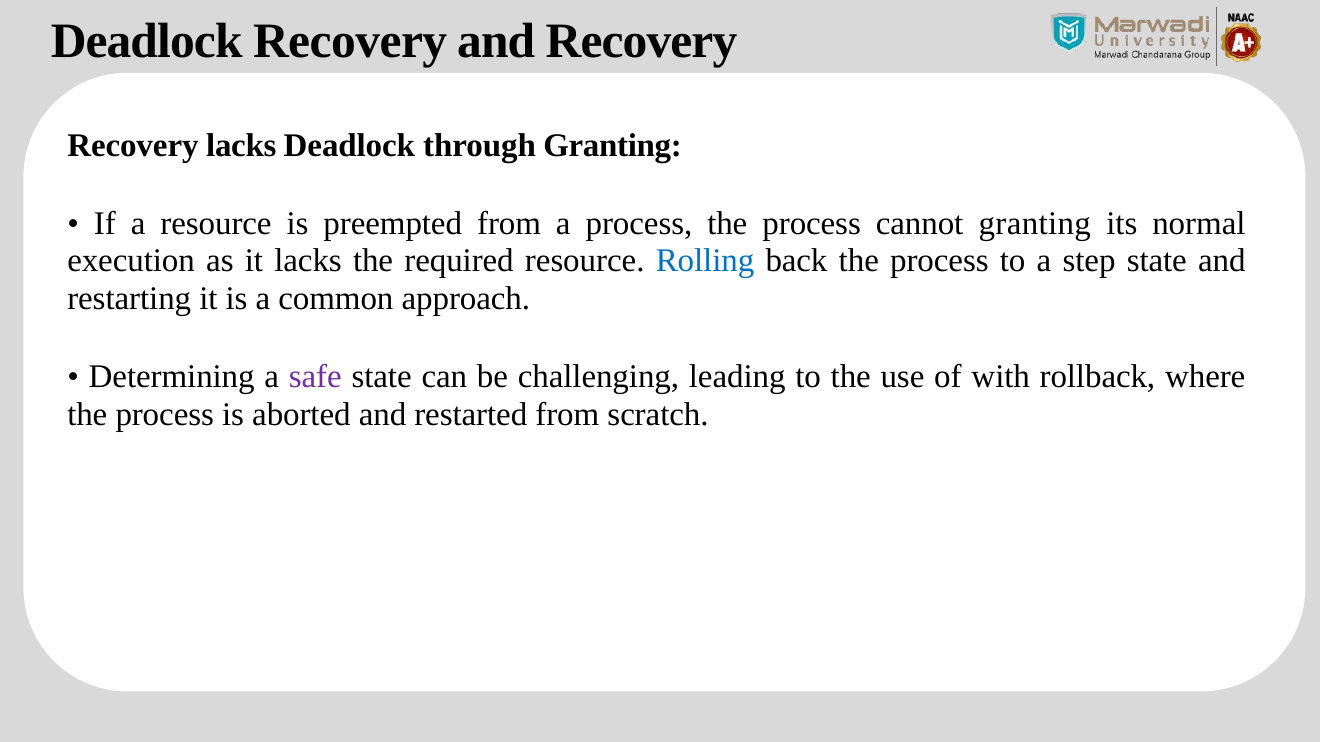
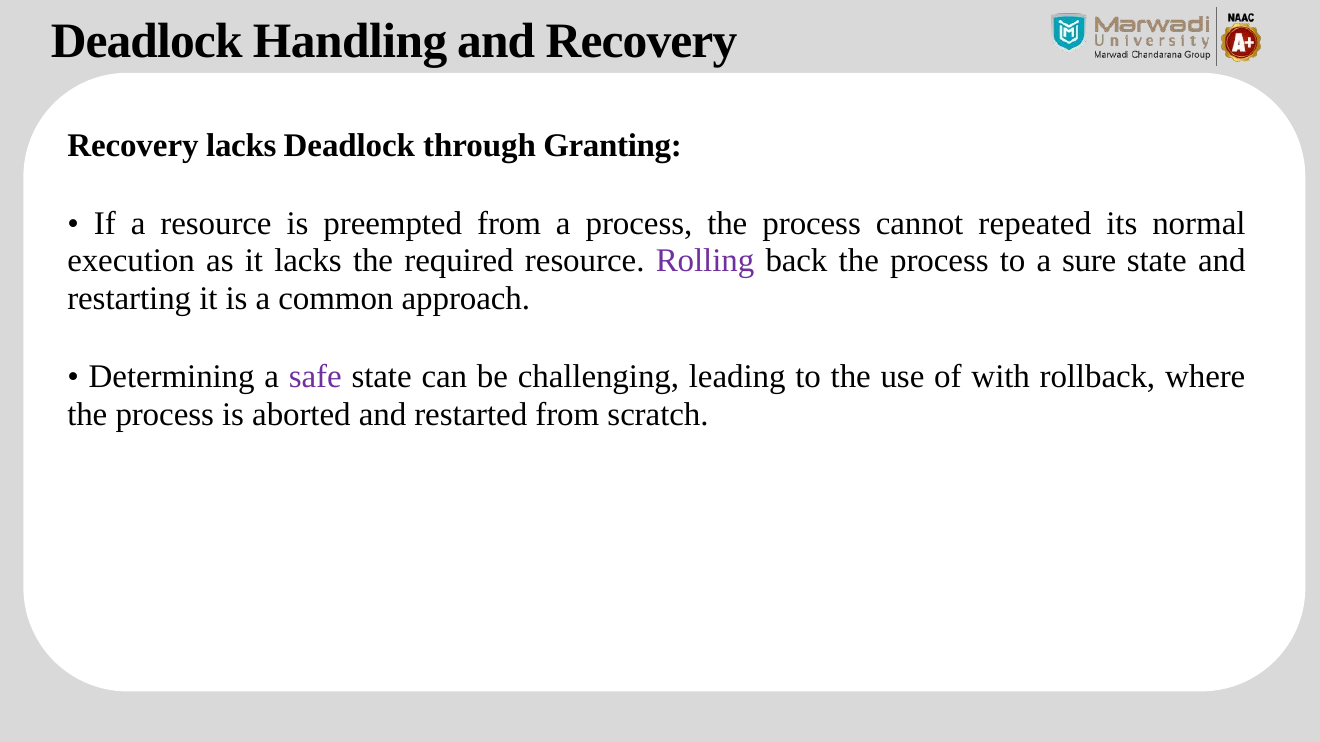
Deadlock Recovery: Recovery -> Handling
cannot granting: granting -> repeated
Rolling colour: blue -> purple
step: step -> sure
